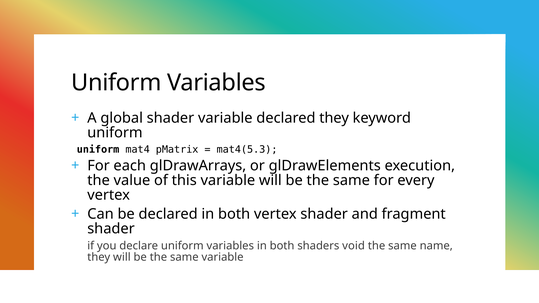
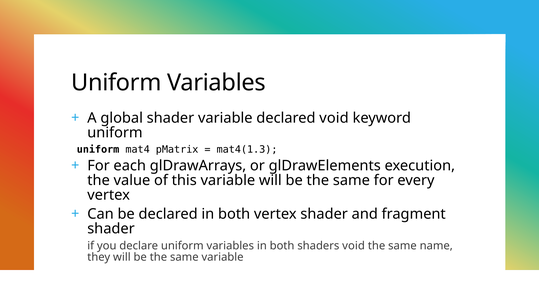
declared they: they -> void
mat4(5.3: mat4(5.3 -> mat4(1.3
